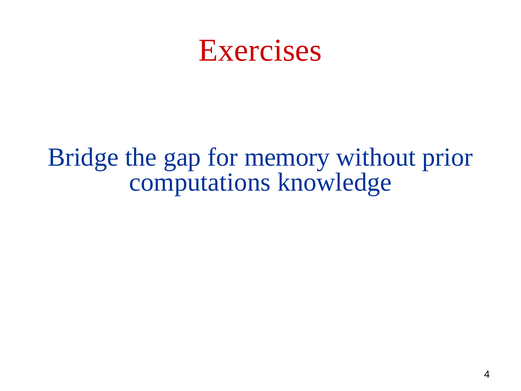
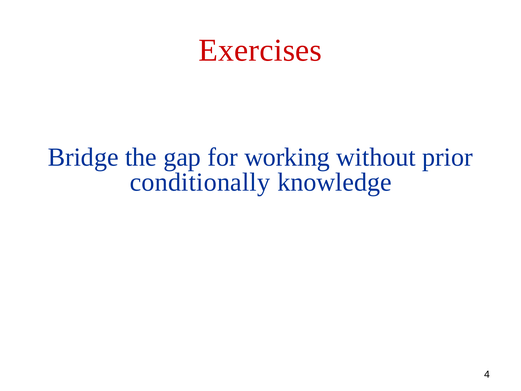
memory: memory -> working
computations: computations -> conditionally
